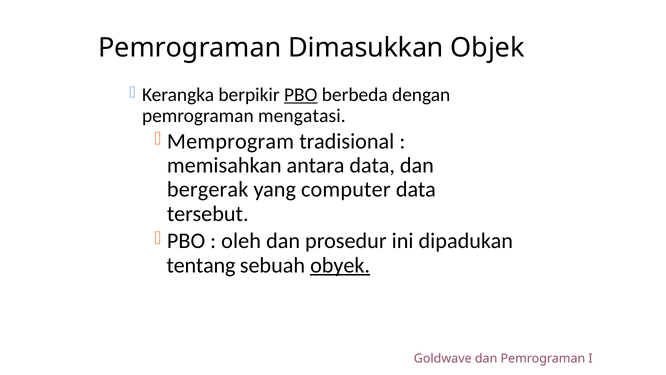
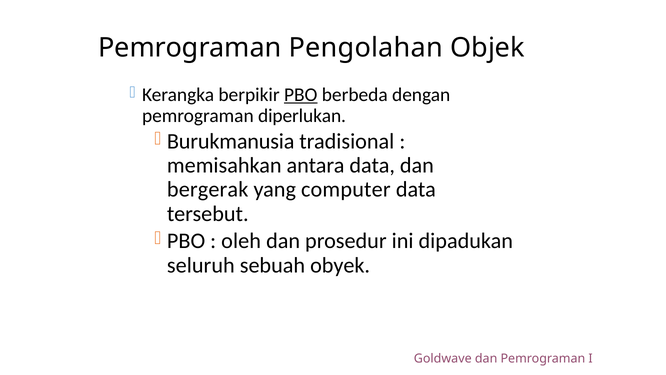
Dimasukkan: Dimasukkan -> Pengolahan
mengatasi: mengatasi -> diperlukan
Memprogram: Memprogram -> Burukmanusia
tentang: tentang -> seluruh
obyek underline: present -> none
